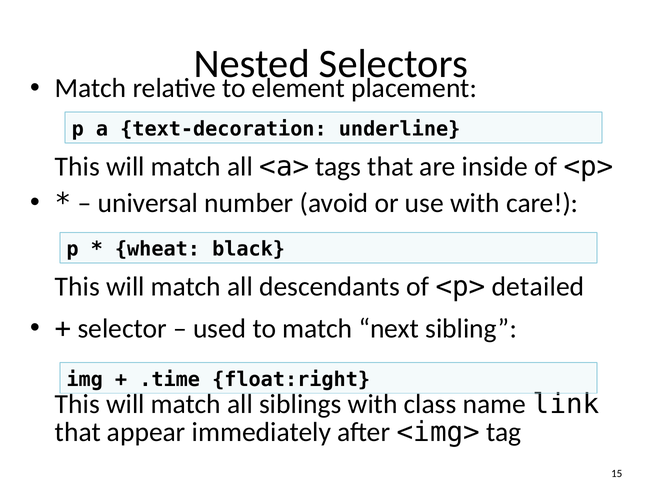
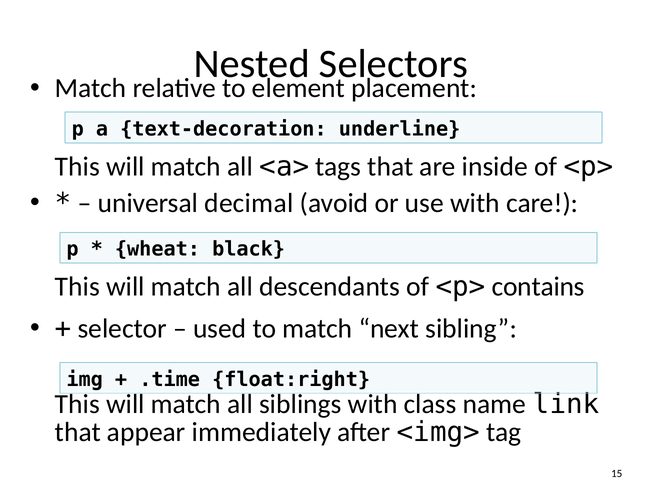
number: number -> decimal
detailed: detailed -> contains
